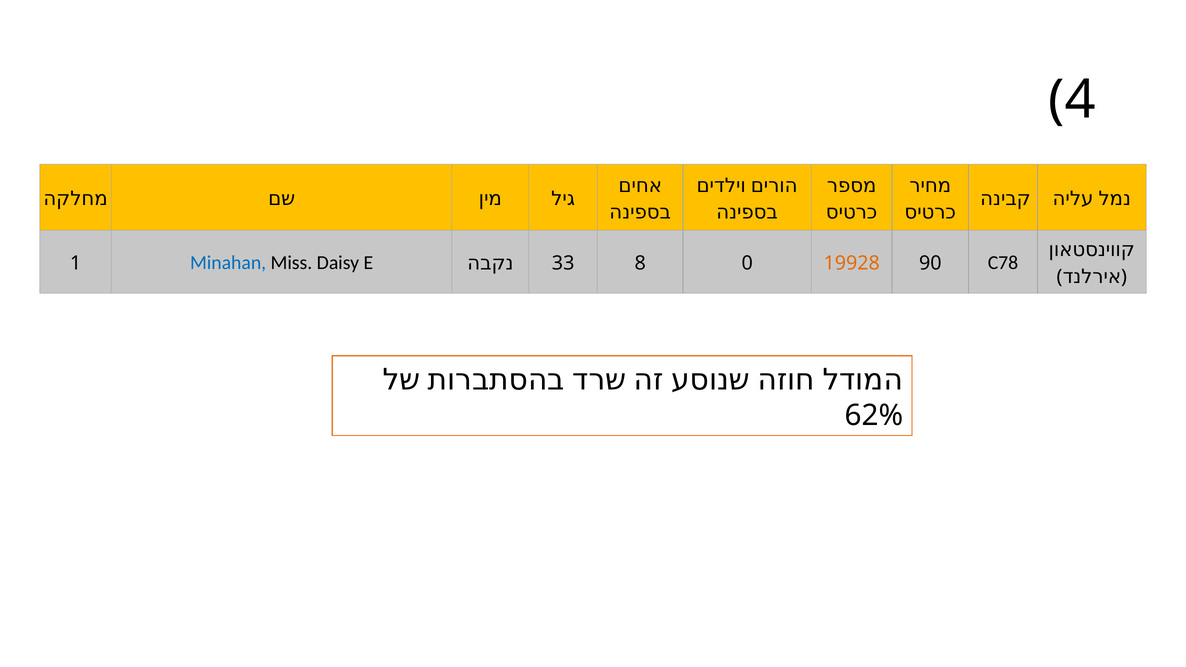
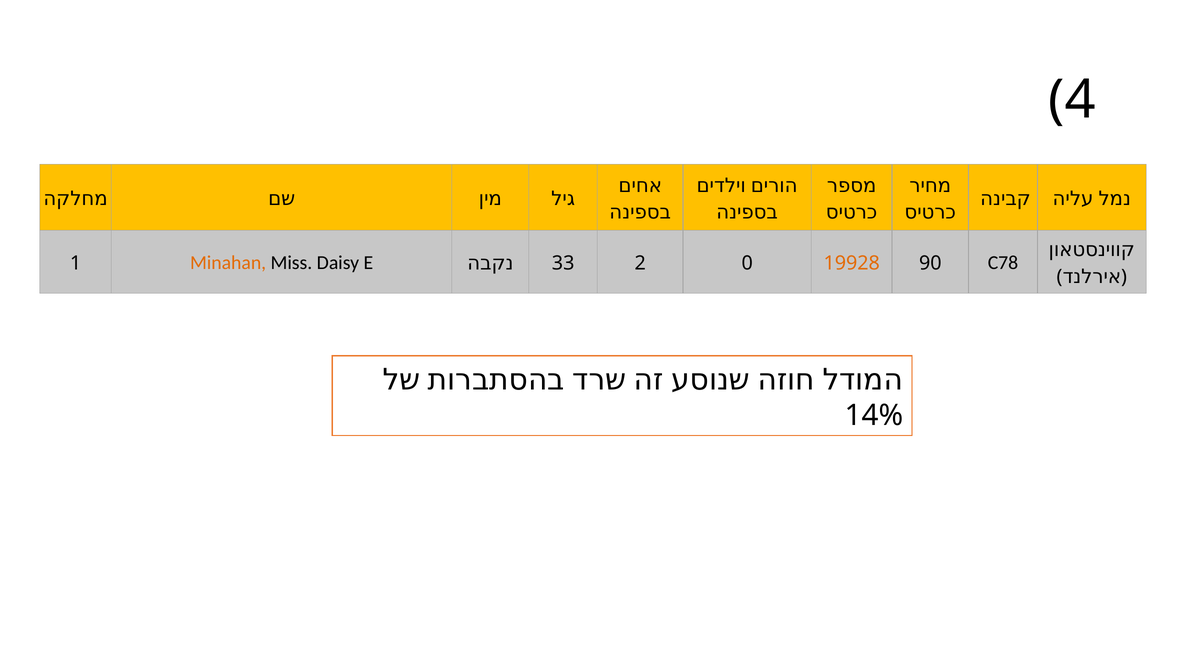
Minahan colour: blue -> orange
8: 8 -> 2
62%: 62% -> 14%
